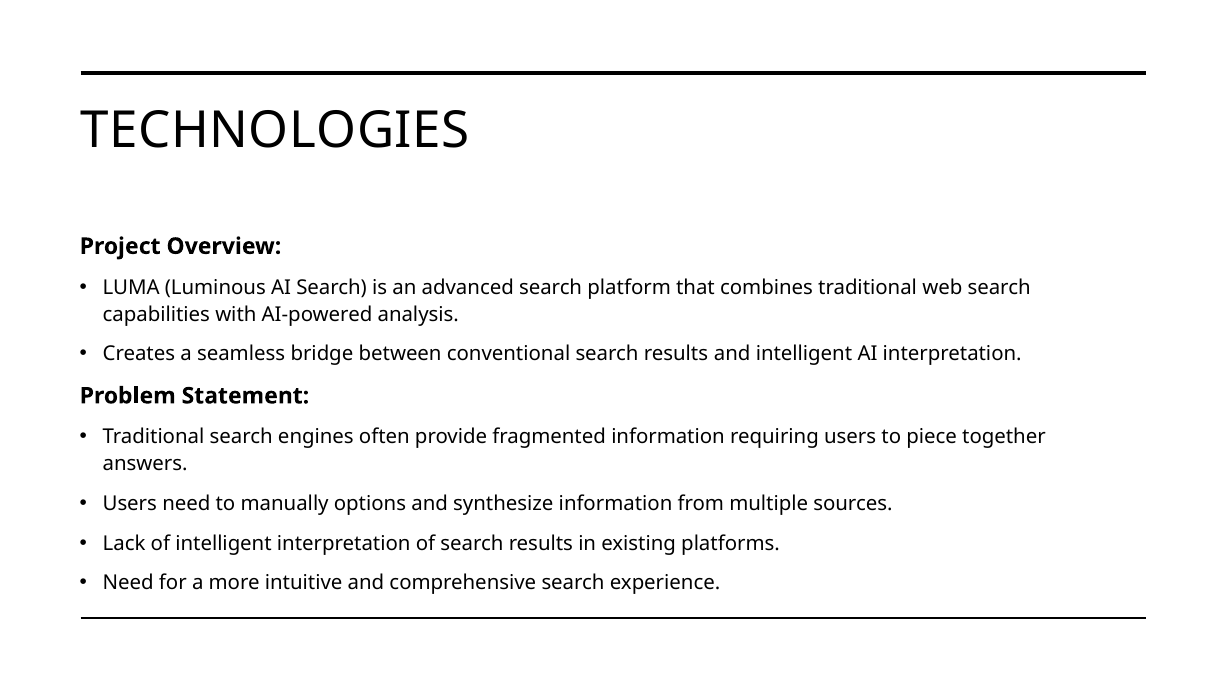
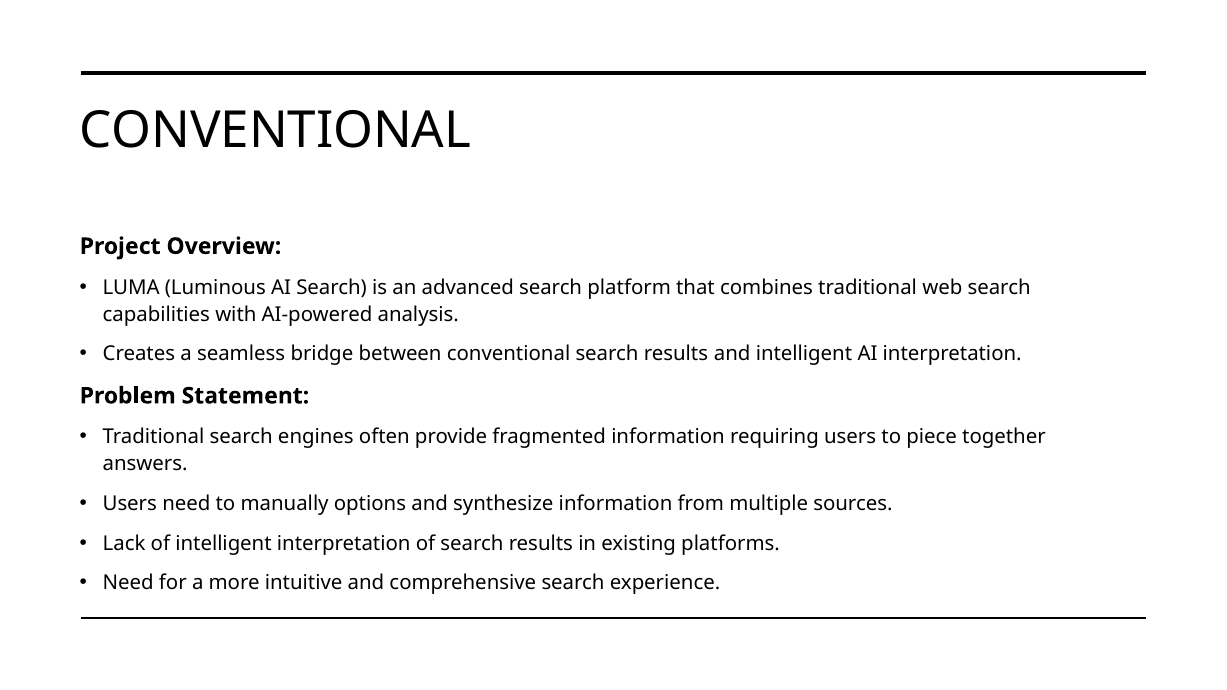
TECHNOLOGIES at (275, 131): TECHNOLOGIES -> CONVENTIONAL
